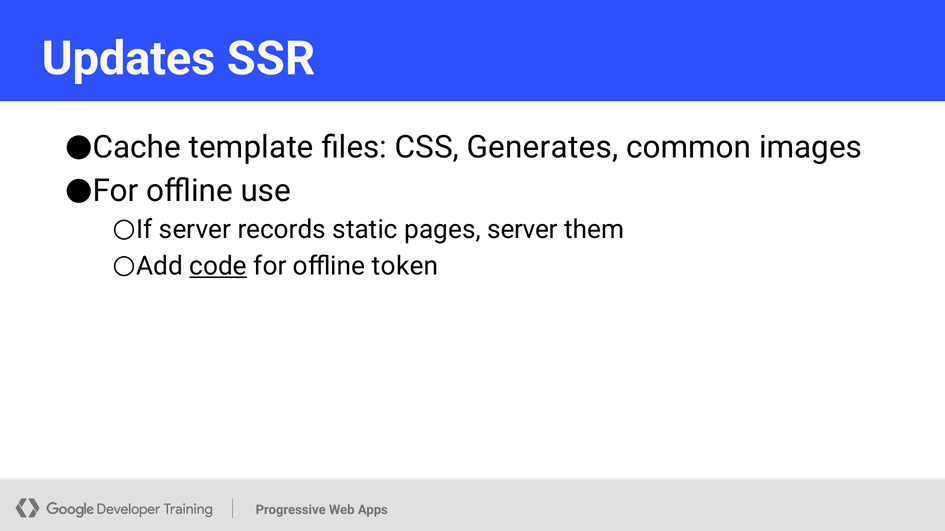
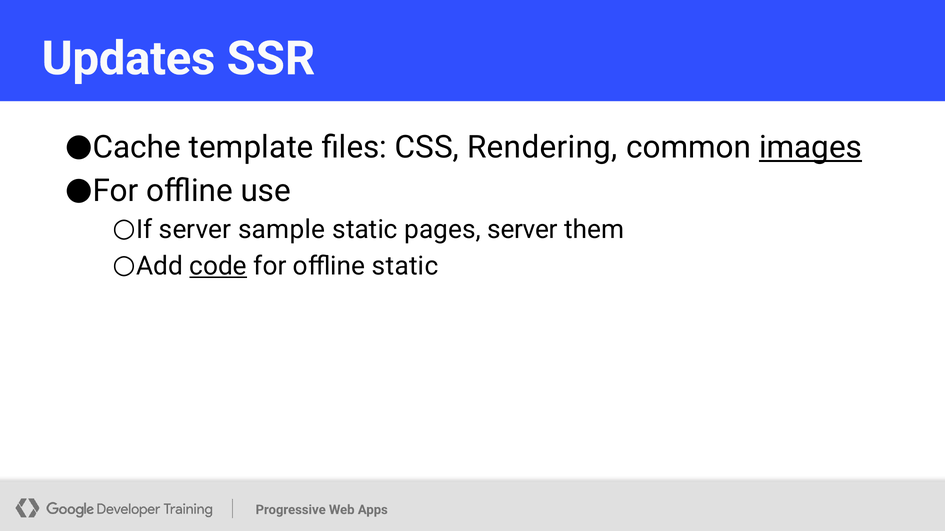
Generates: Generates -> Rendering
images underline: none -> present
records: records -> sample
offline token: token -> static
